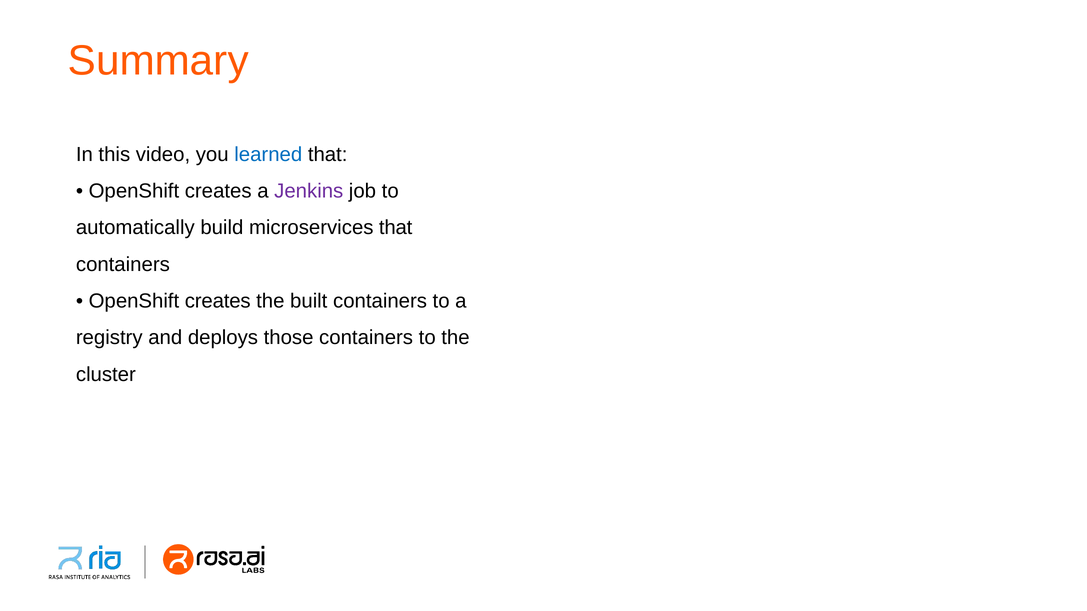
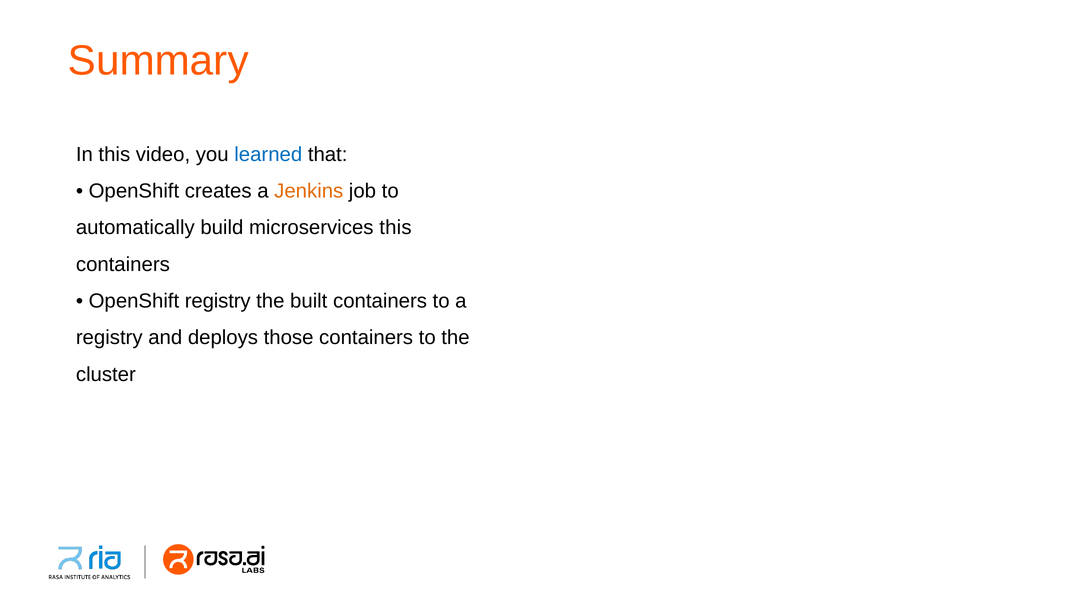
Jenkins colour: purple -> orange
microservices that: that -> this
creates at (218, 301): creates -> registry
